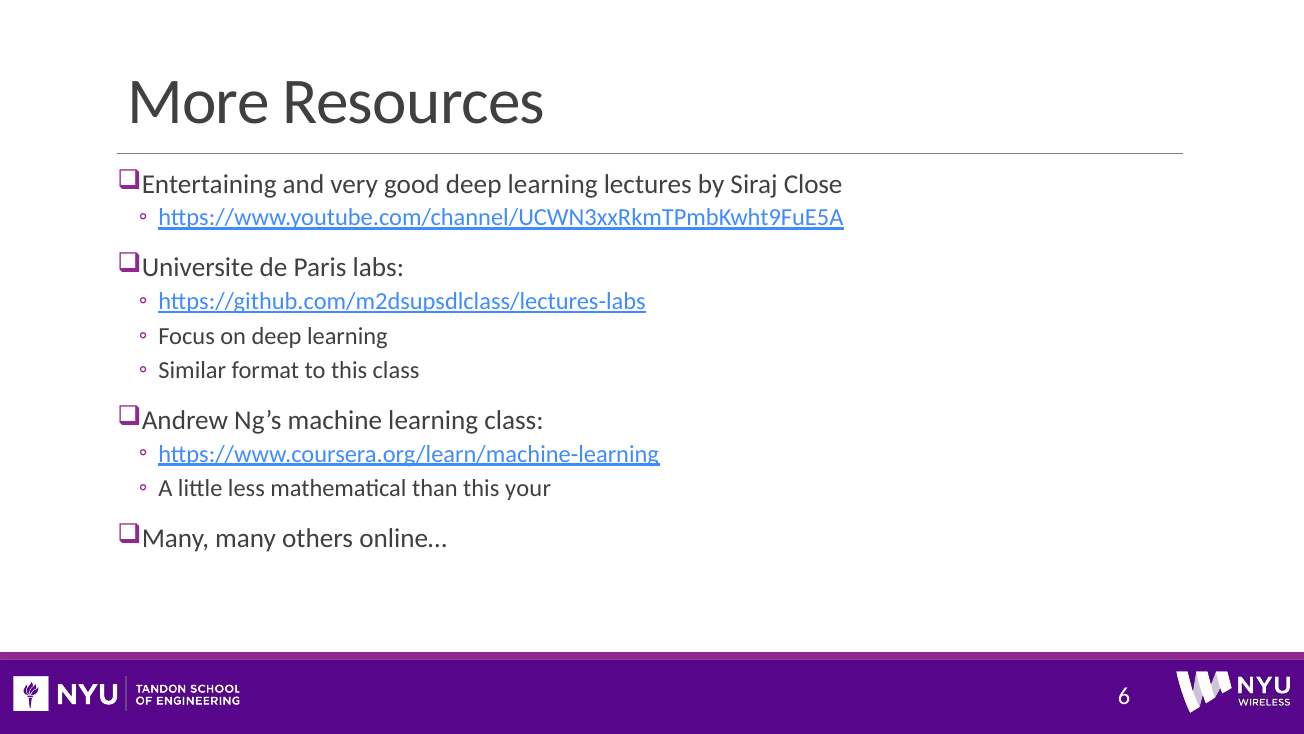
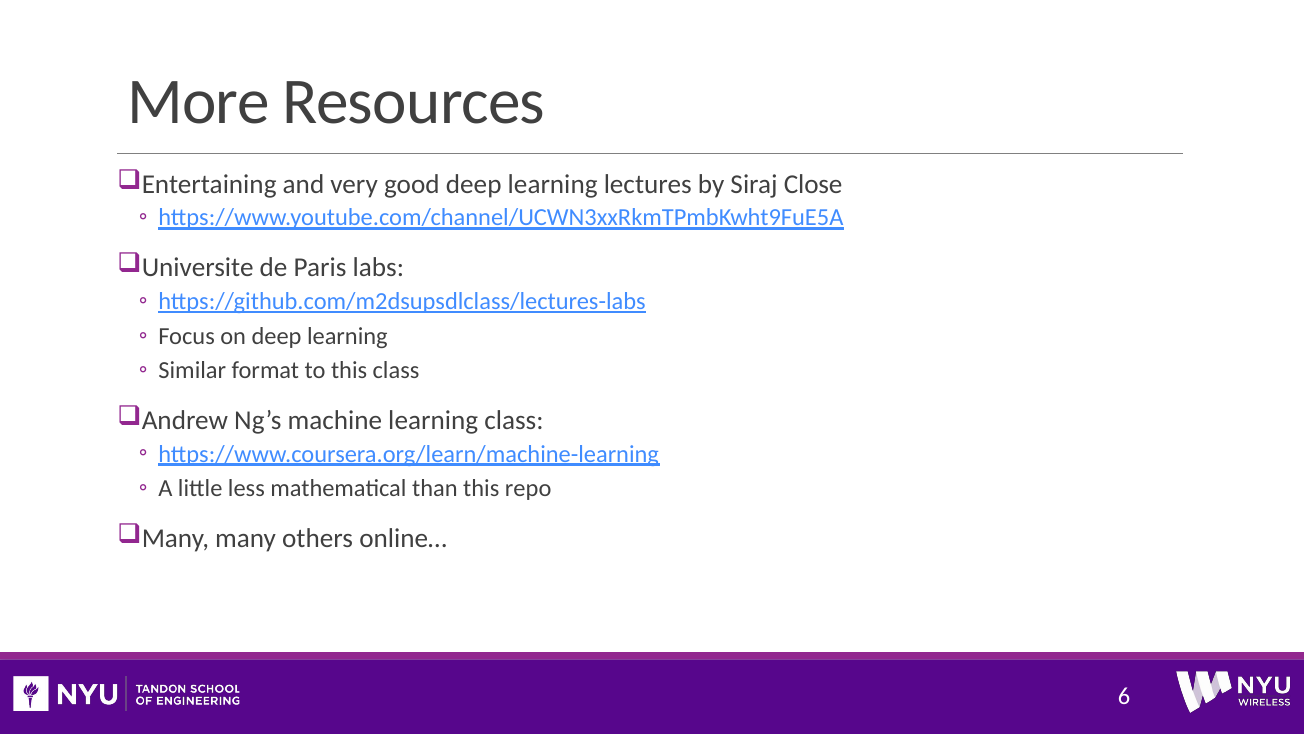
your: your -> repo
